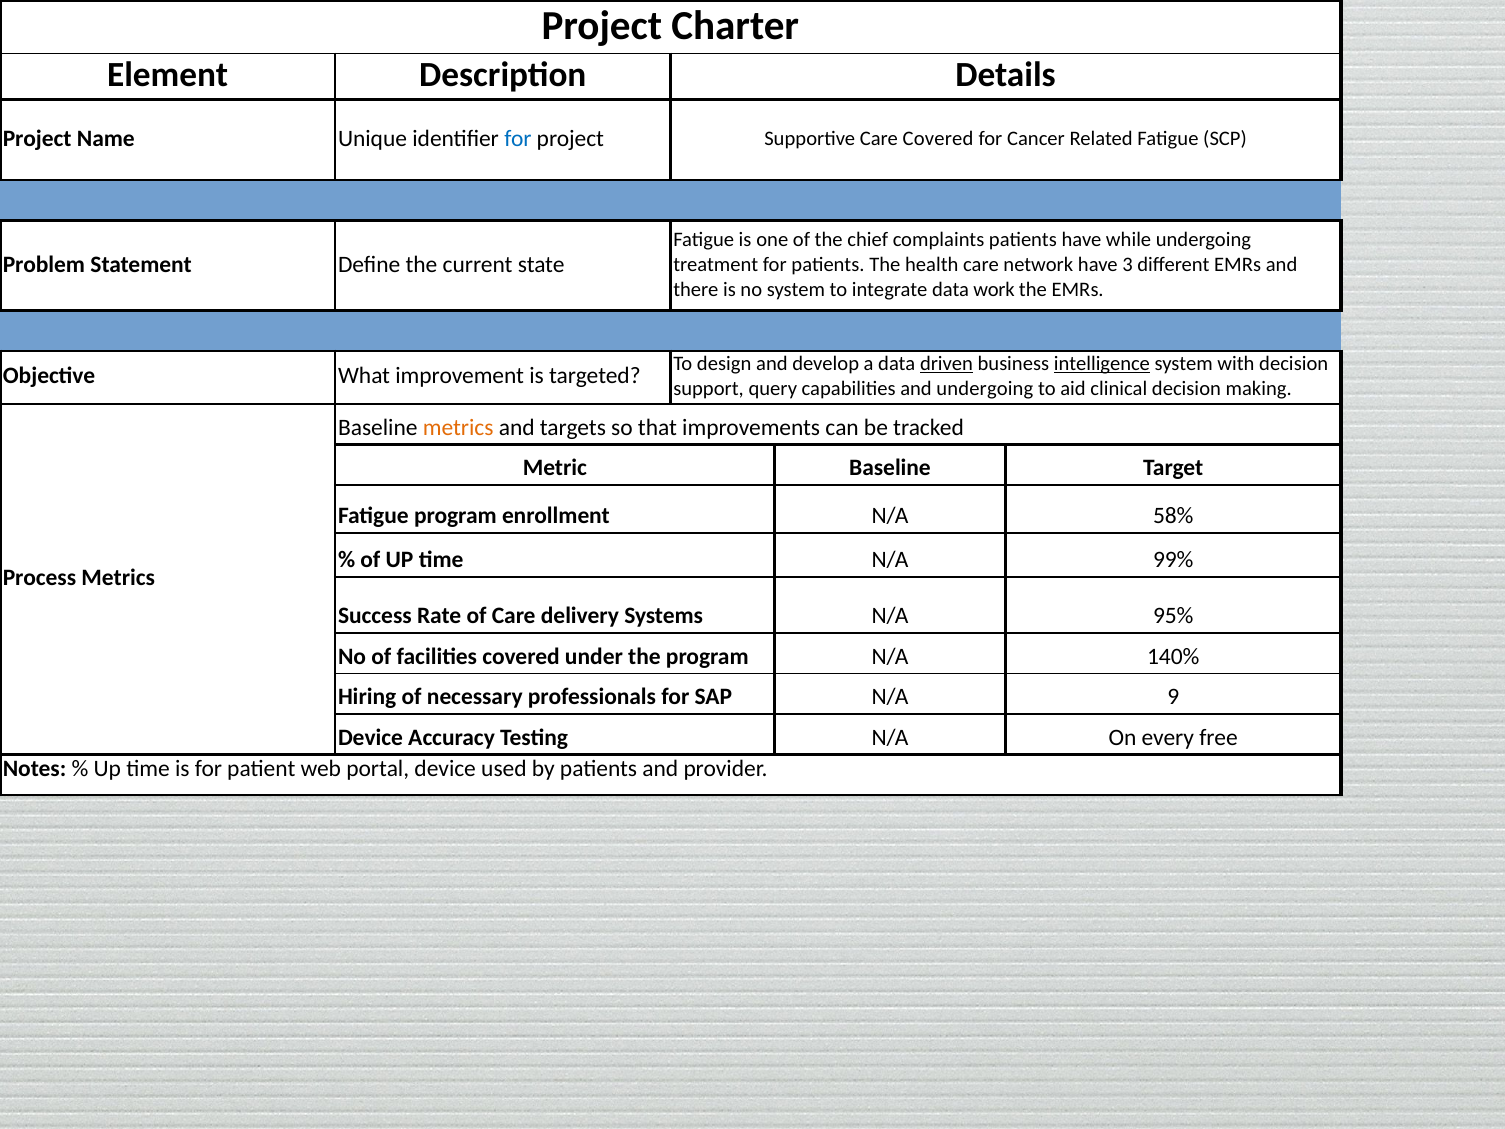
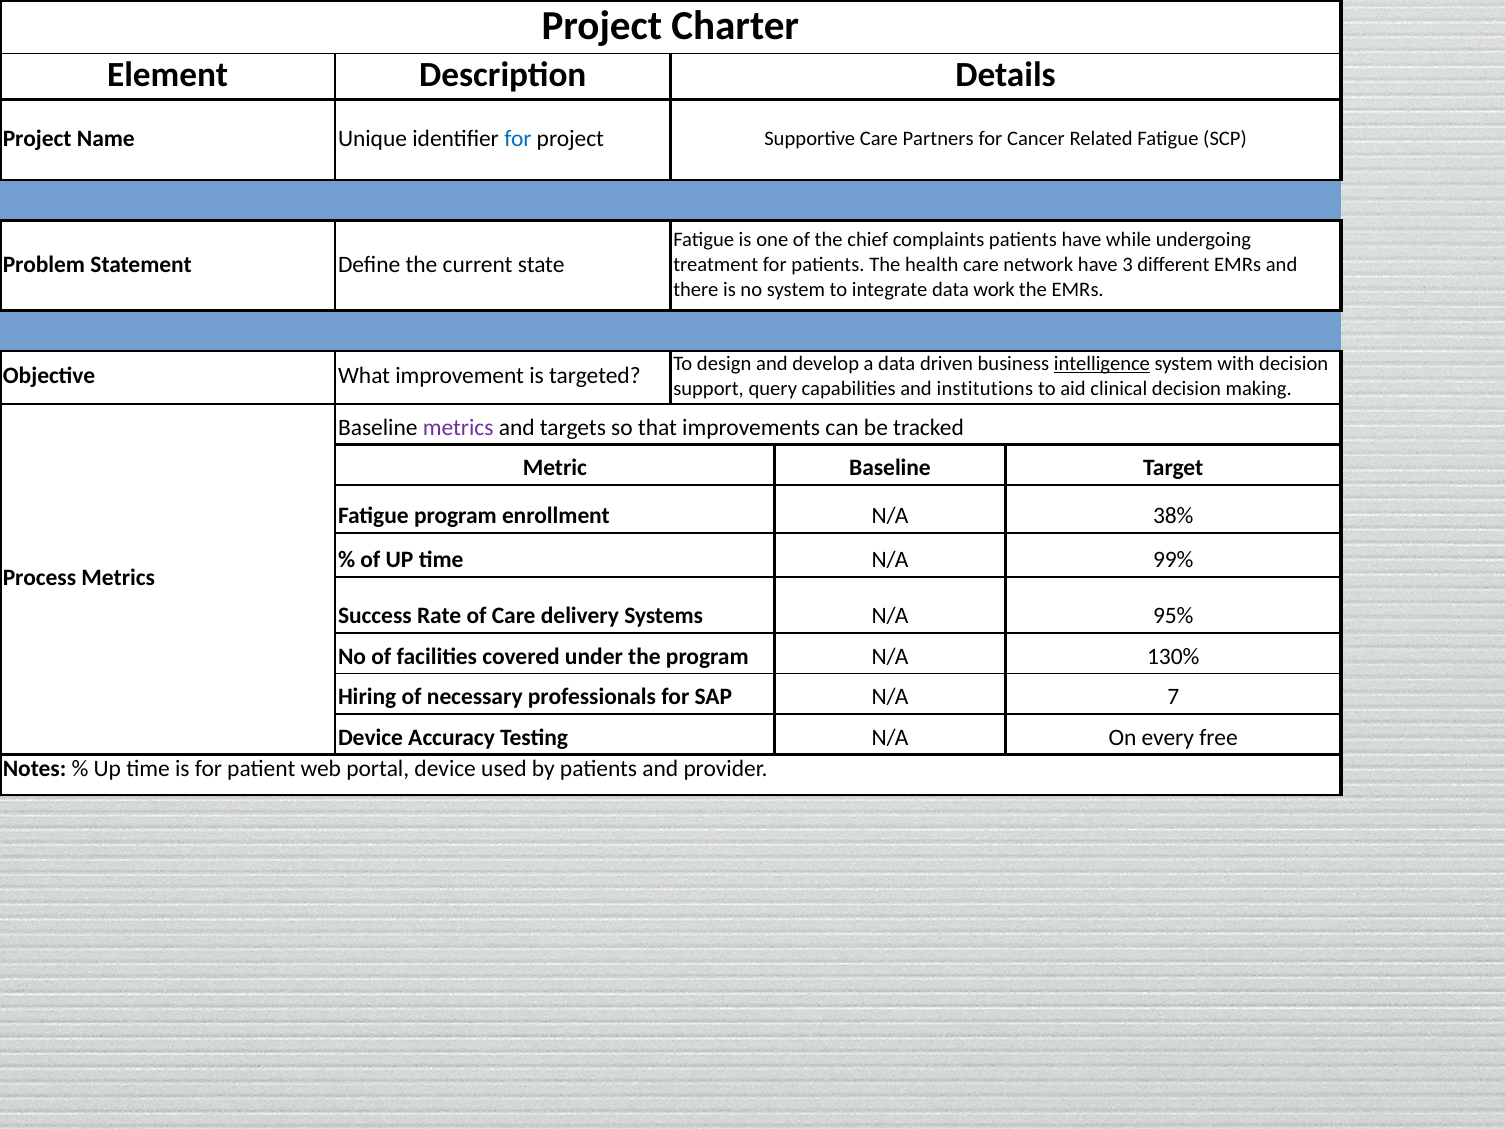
Care Covered: Covered -> Partners
driven underline: present -> none
and undergoing: undergoing -> institutions
metrics at (458, 427) colour: orange -> purple
58%: 58% -> 38%
140%: 140% -> 130%
9: 9 -> 7
